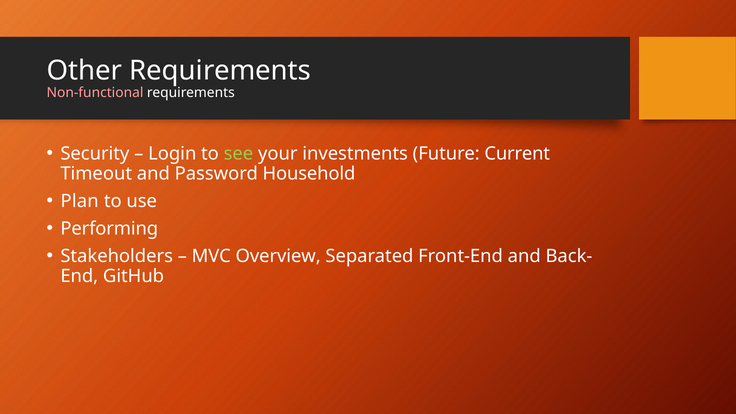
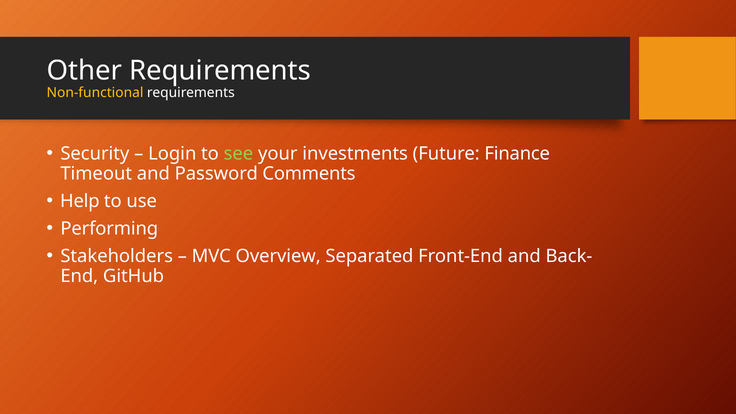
Non-functional colour: pink -> yellow
Current: Current -> Finance
Household: Household -> Comments
Plan: Plan -> Help
